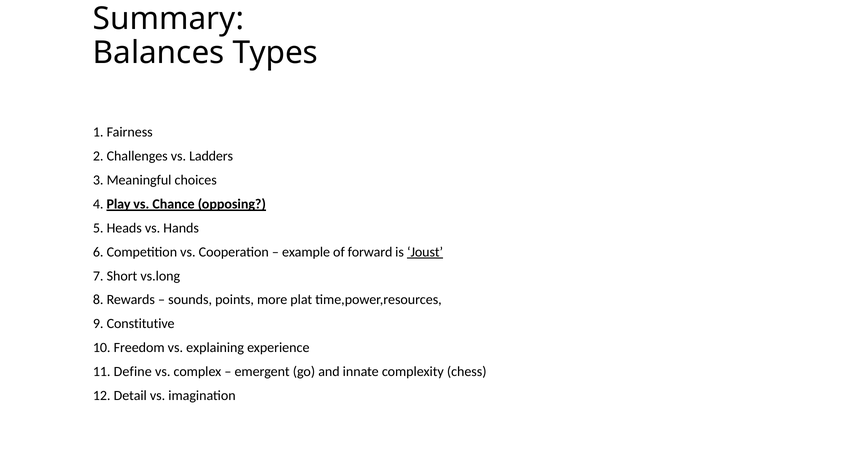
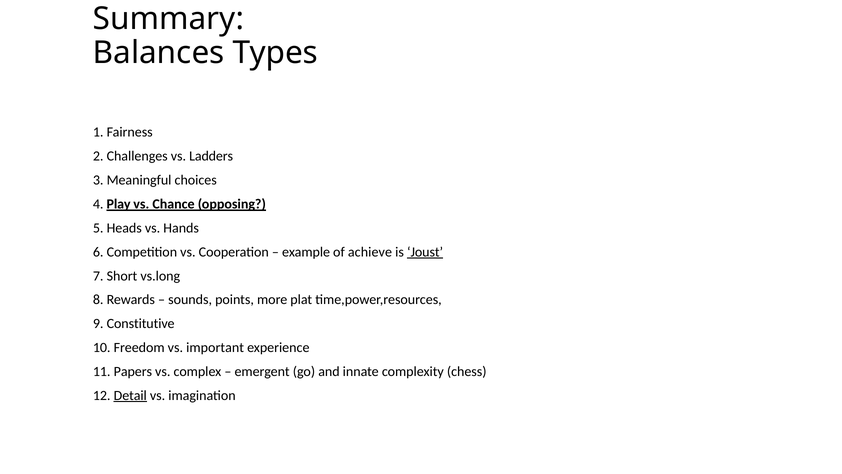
forward: forward -> achieve
explaining: explaining -> important
Define: Define -> Papers
Detail underline: none -> present
